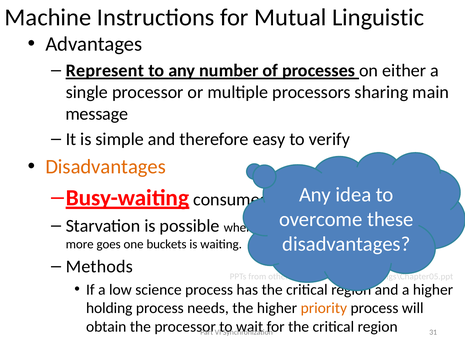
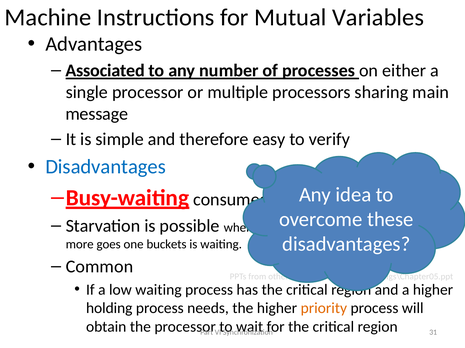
Linguistic: Linguistic -> Variables
Represent: Represent -> Associated
Disadvantages at (106, 167) colour: orange -> blue
Methods: Methods -> Common
low science: science -> waiting
